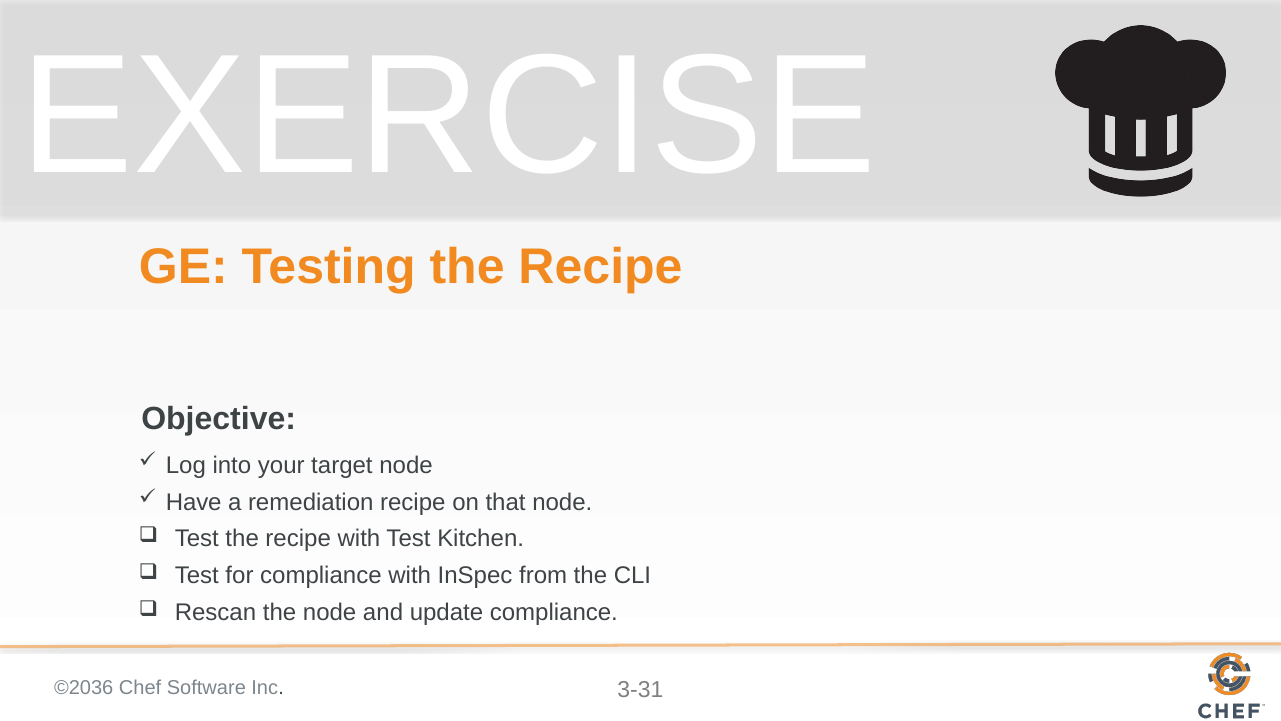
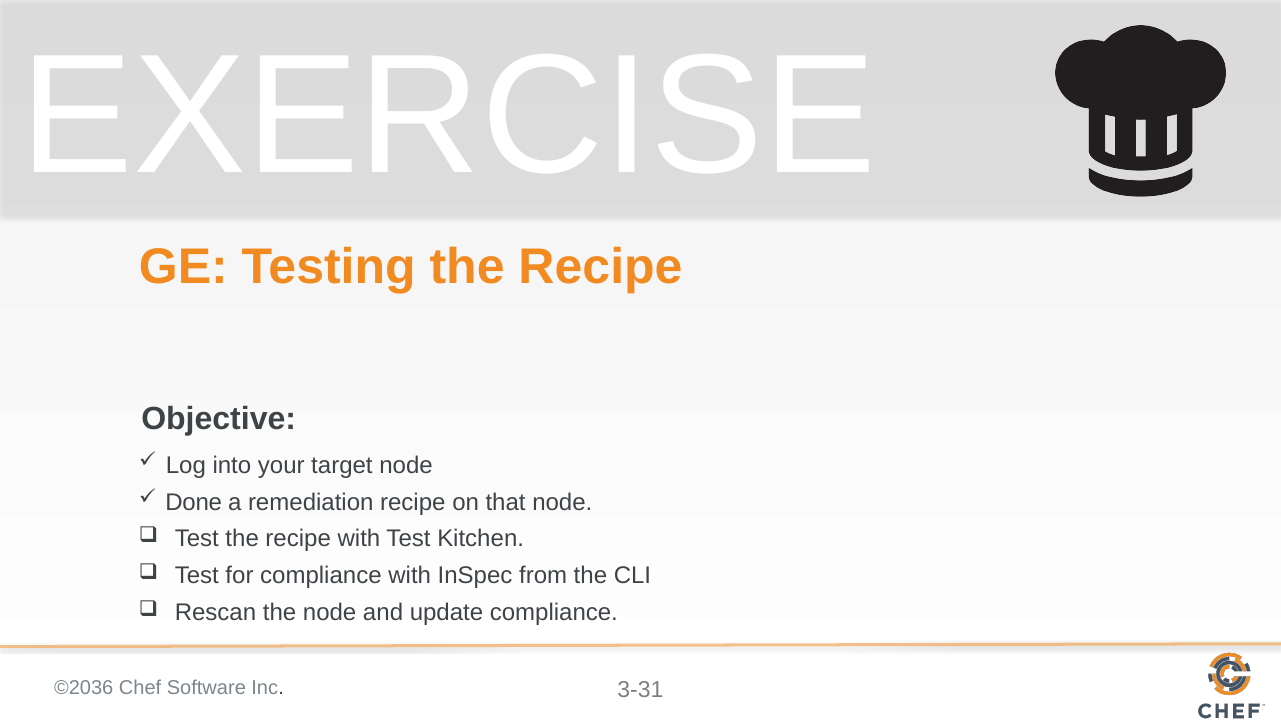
Have: Have -> Done
